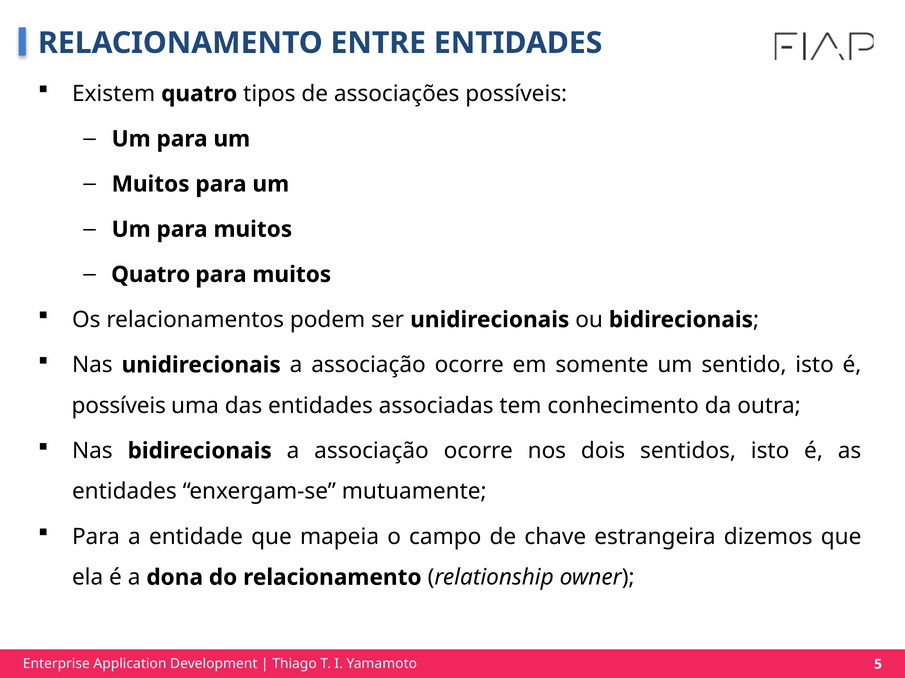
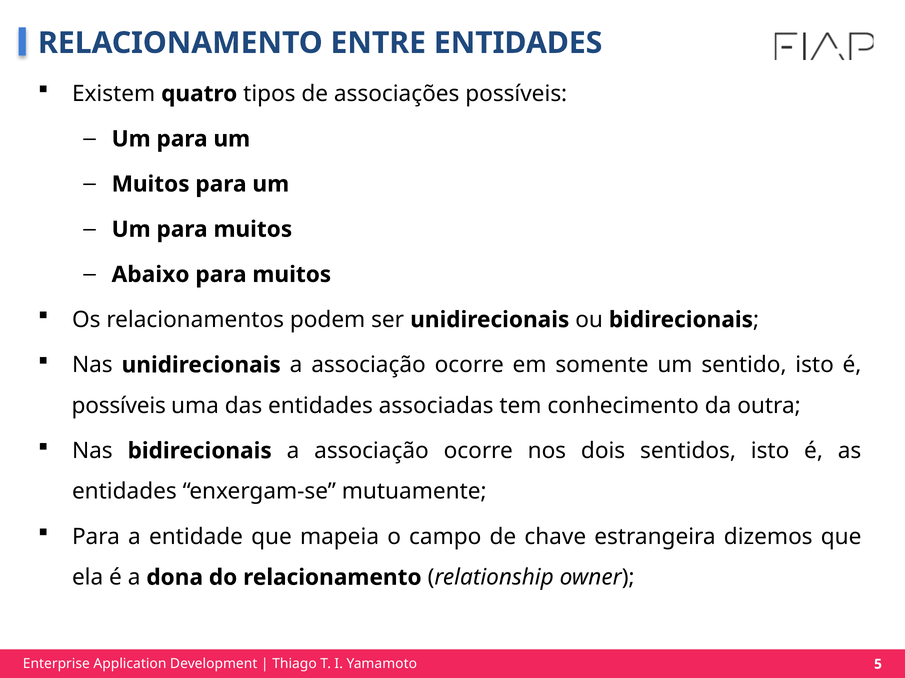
Quatro at (151, 275): Quatro -> Abaixo
